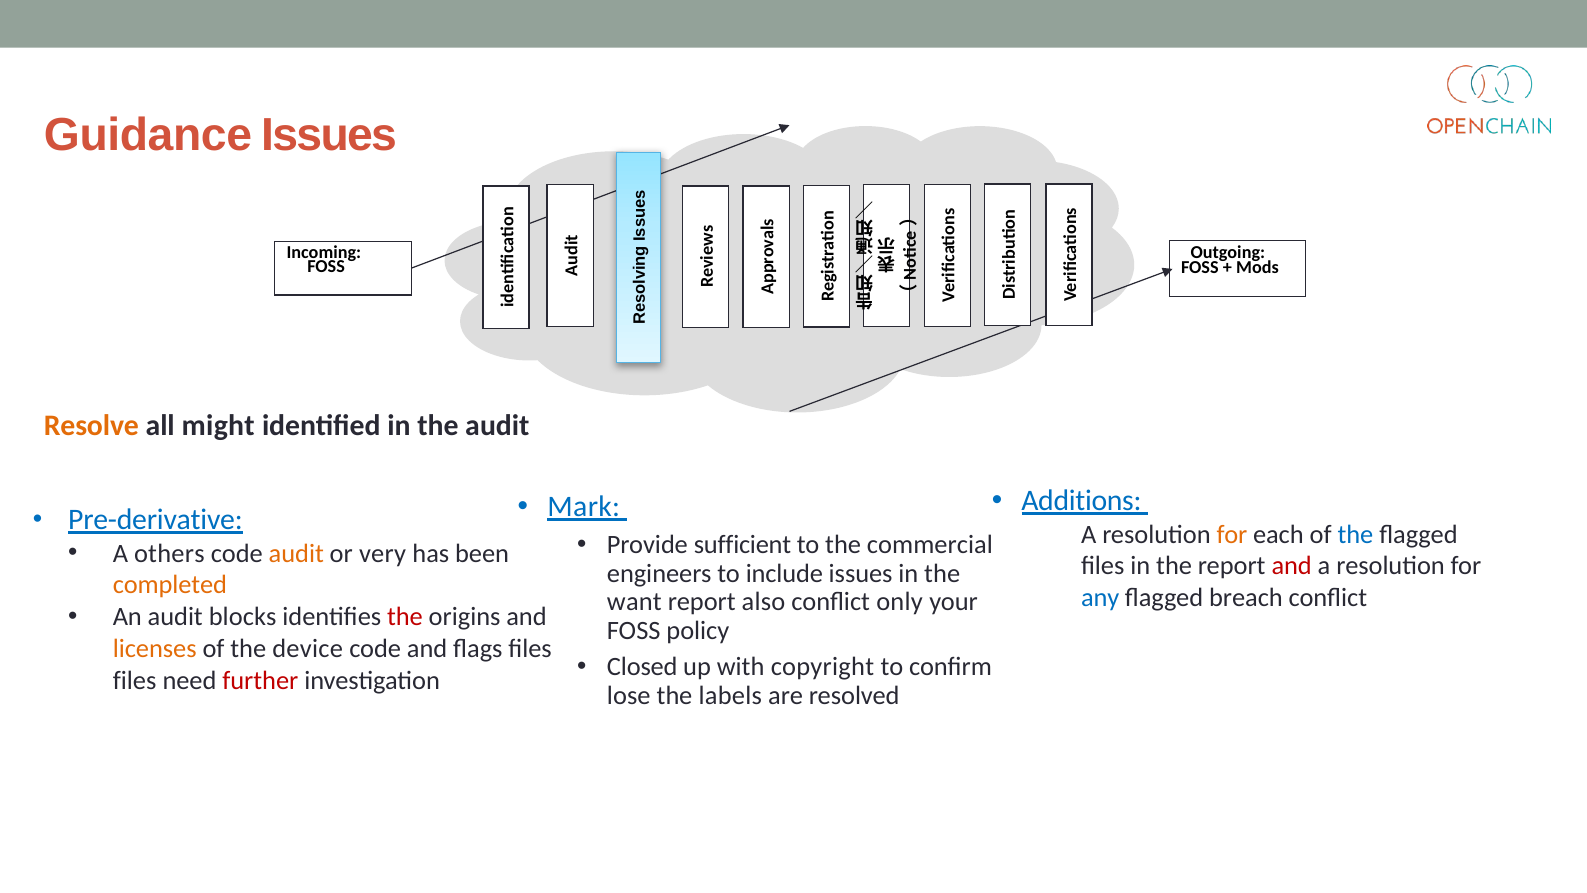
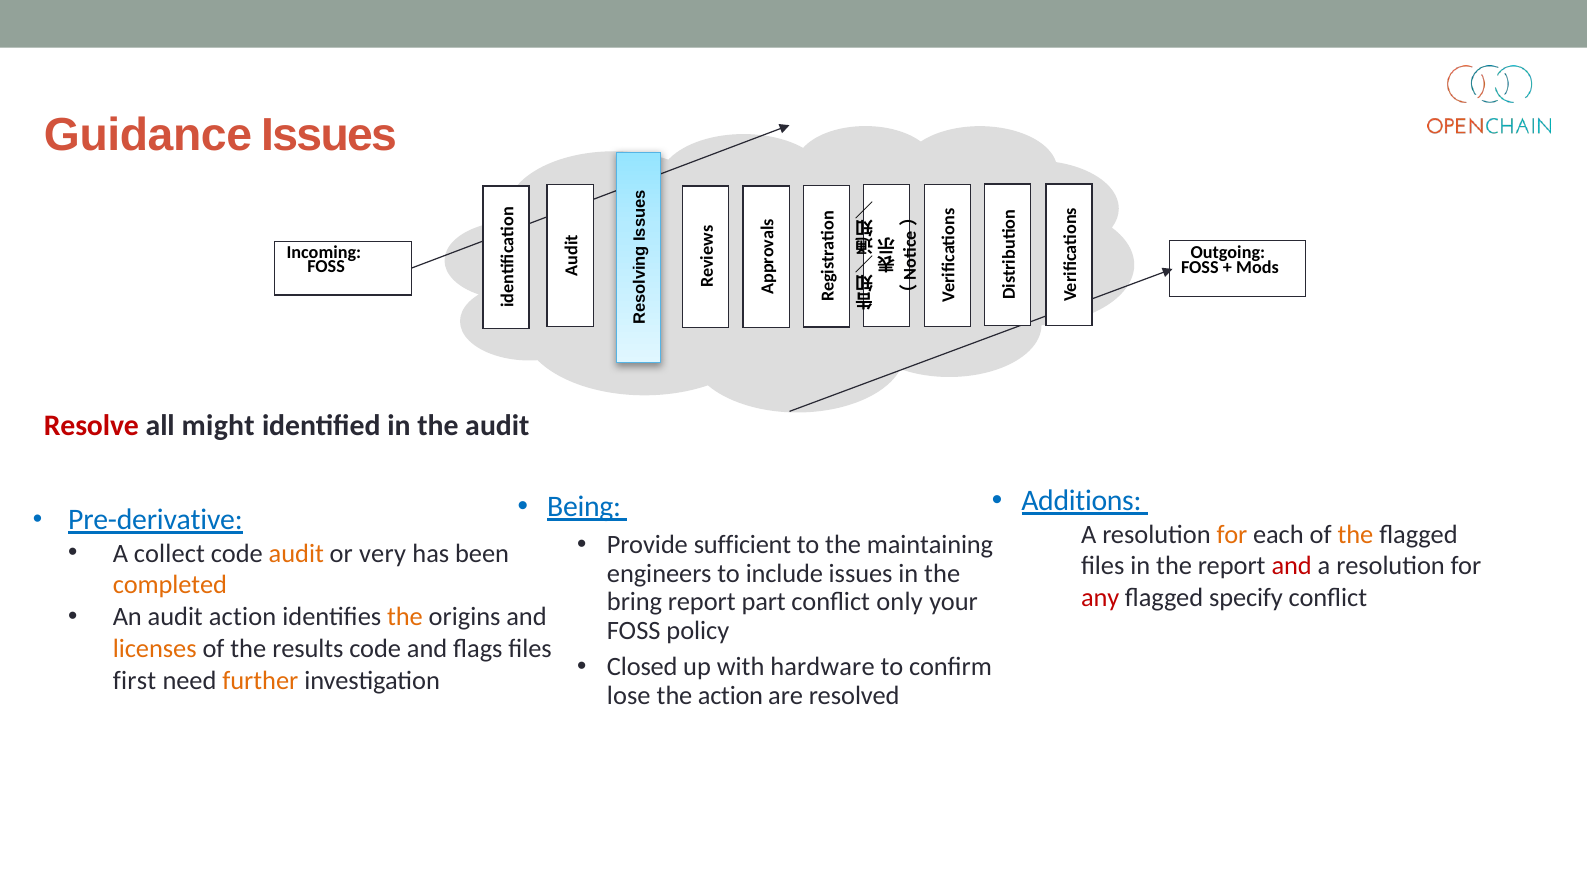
Resolve colour: orange -> red
Mark: Mark -> Being
the at (1355, 534) colour: blue -> orange
commercial: commercial -> maintaining
others: others -> collect
any colour: blue -> red
breach: breach -> specify
want: want -> bring
also: also -> part
audit blocks: blocks -> action
the at (405, 617) colour: red -> orange
device: device -> results
copyright: copyright -> hardware
files at (135, 680): files -> first
further colour: red -> orange
the labels: labels -> action
